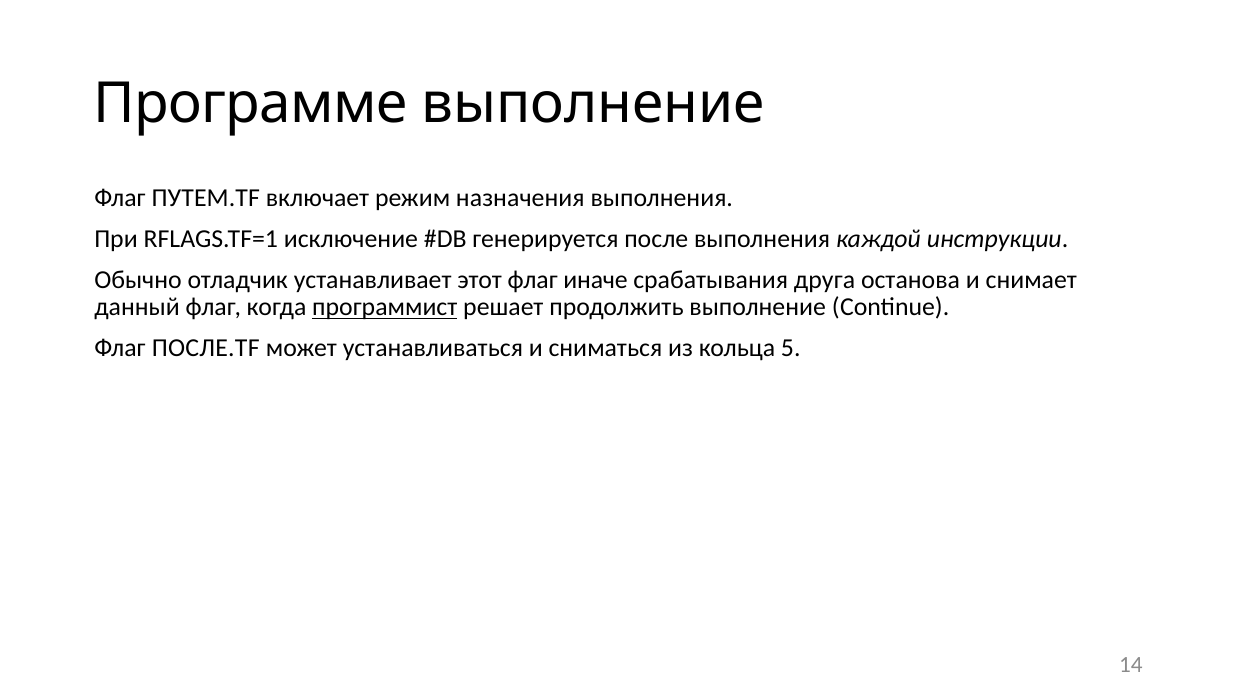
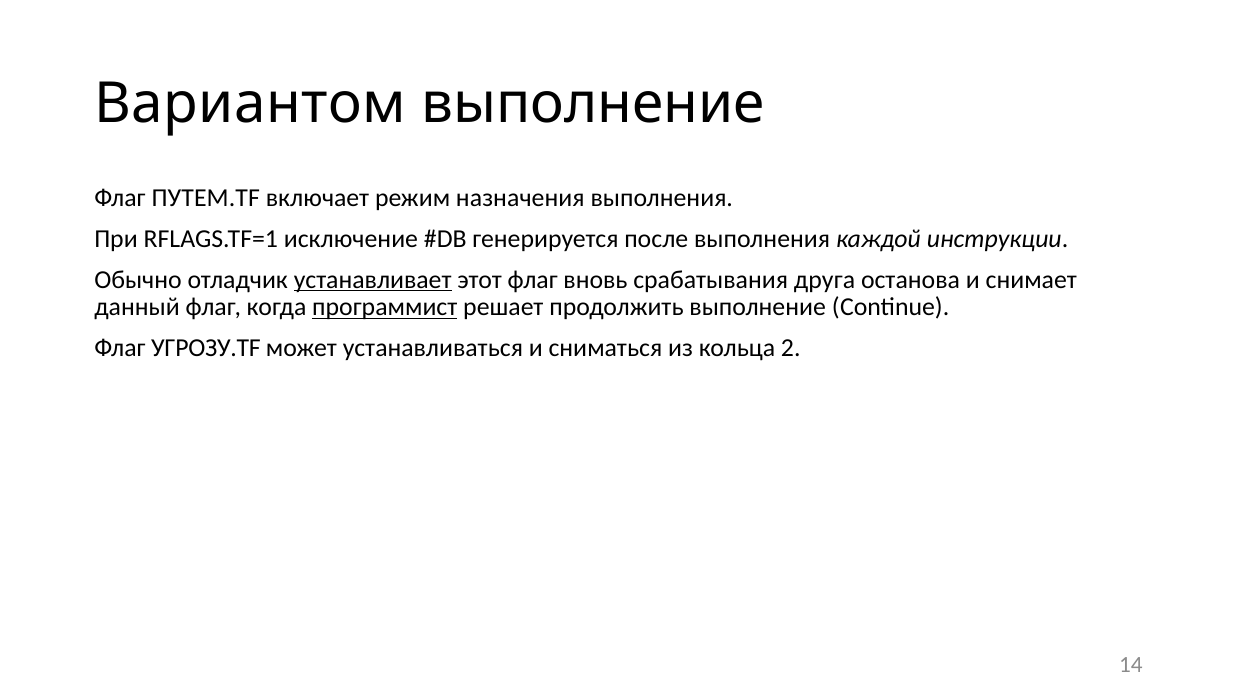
Программе: Программе -> Вариантом
устанавливает underline: none -> present
иначе: иначе -> вновь
ПОСЛЕ.TF: ПОСЛЕ.TF -> УГРОЗУ.TF
5: 5 -> 2
